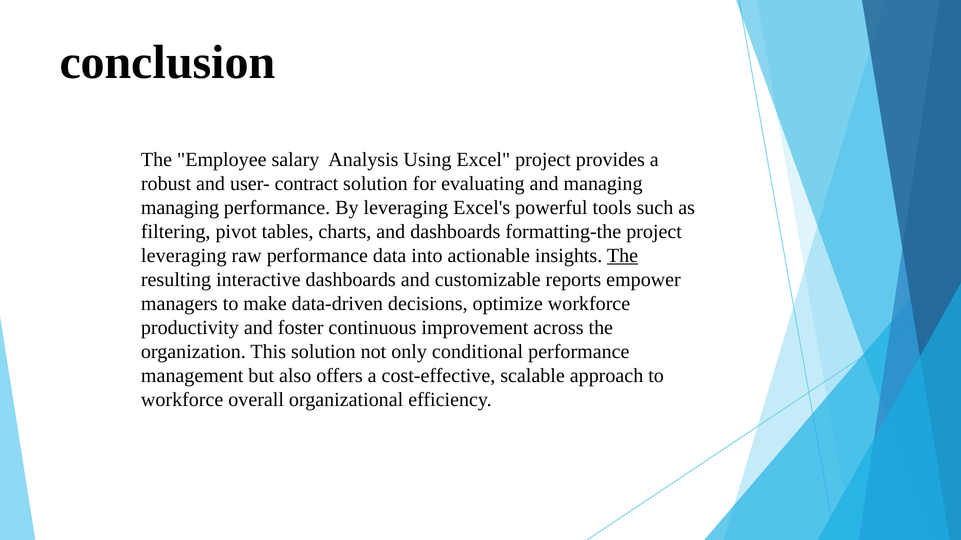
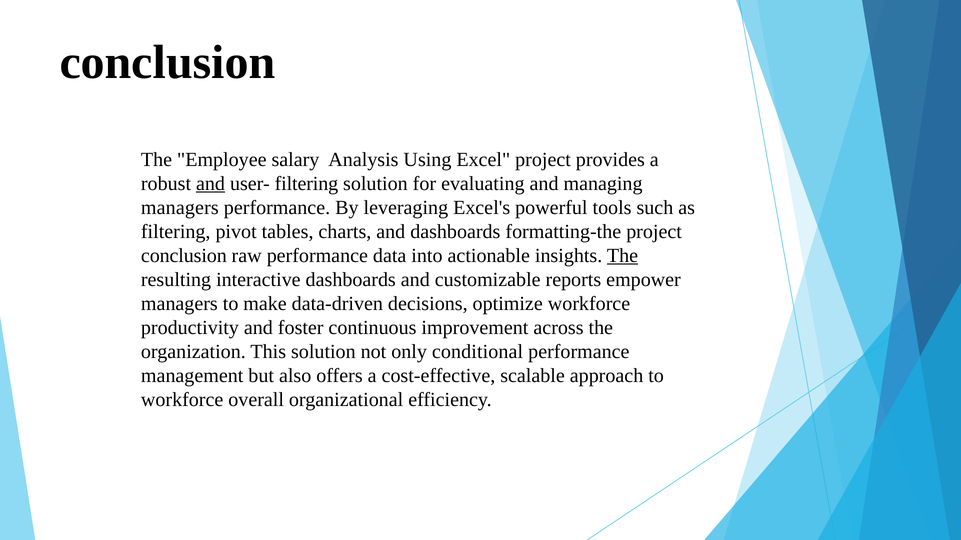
and at (211, 184) underline: none -> present
user- contract: contract -> filtering
managing at (180, 208): managing -> managers
leveraging at (184, 256): leveraging -> conclusion
